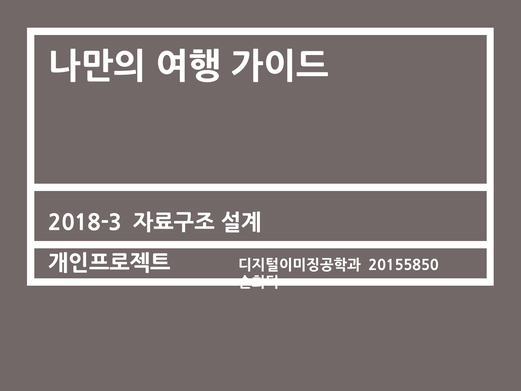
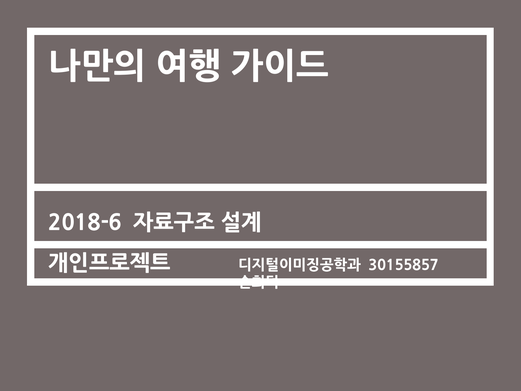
2018-3: 2018-3 -> 2018-6
20155850: 20155850 -> 30155857
